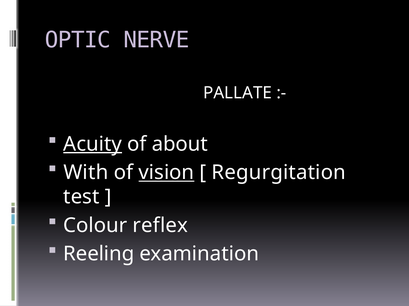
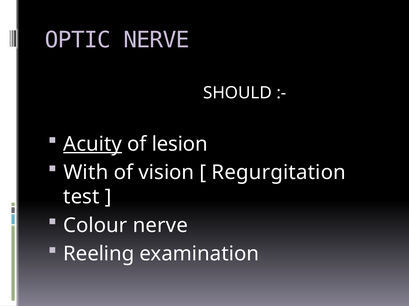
PALLATE: PALLATE -> SHOULD
about: about -> lesion
vision underline: present -> none
Colour reflex: reflex -> nerve
